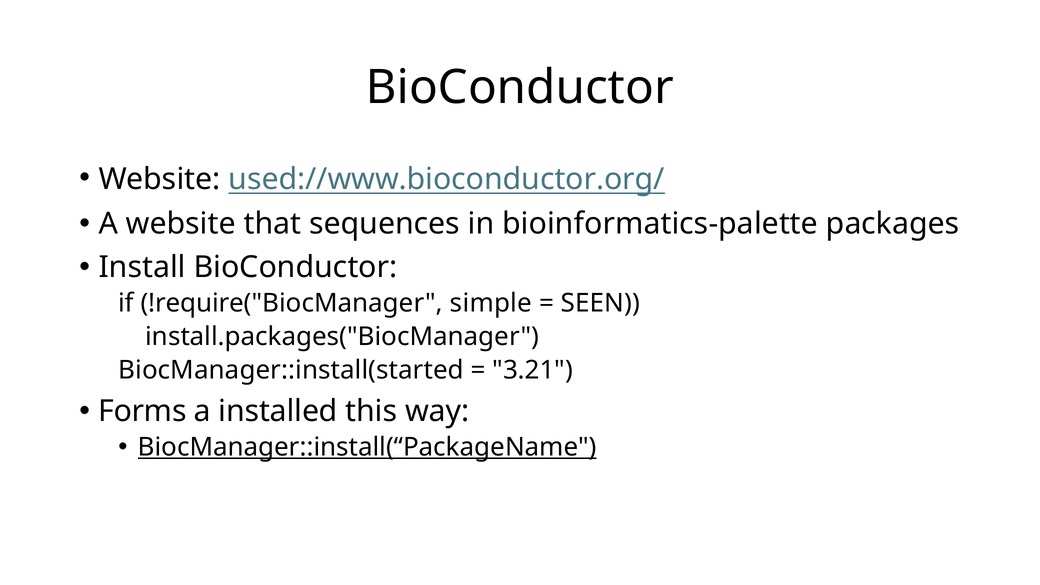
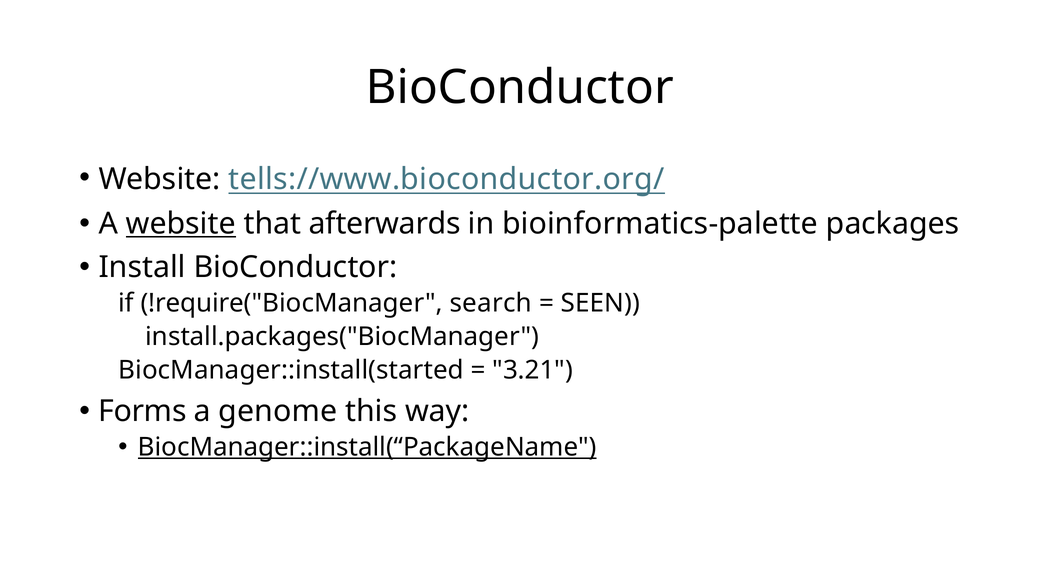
used://www.bioconductor.org/: used://www.bioconductor.org/ -> tells://www.bioconductor.org/
website at (181, 224) underline: none -> present
sequences: sequences -> afterwards
simple: simple -> search
installed: installed -> genome
